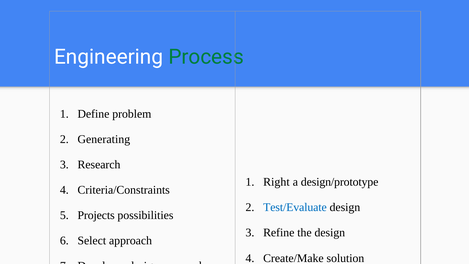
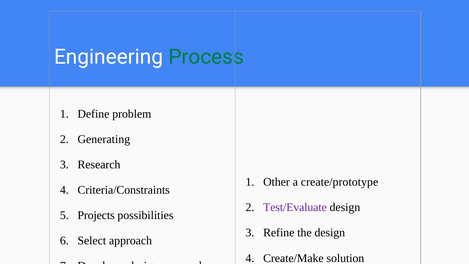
Right: Right -> Other
design/prototype: design/prototype -> create/prototype
Test/Evaluate colour: blue -> purple
